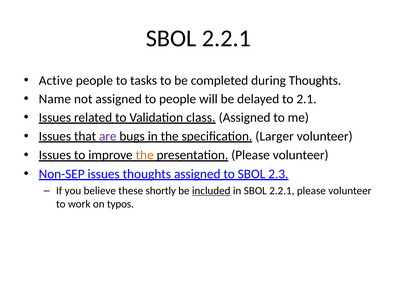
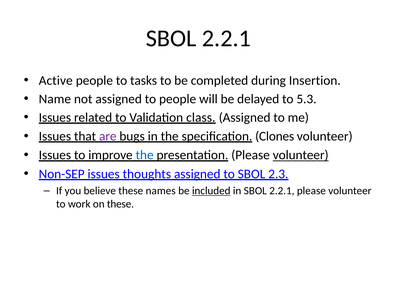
during Thoughts: Thoughts -> Insertion
2.1: 2.1 -> 5.3
Larger: Larger -> Clones
the at (145, 155) colour: orange -> blue
volunteer at (301, 155) underline: none -> present
shortly: shortly -> names
on typos: typos -> these
